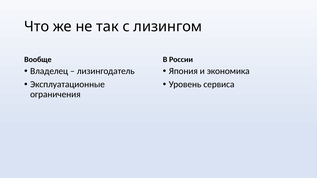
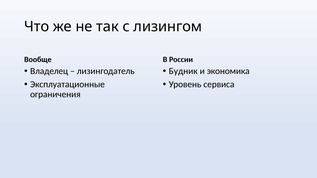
Япония: Япония -> Будник
